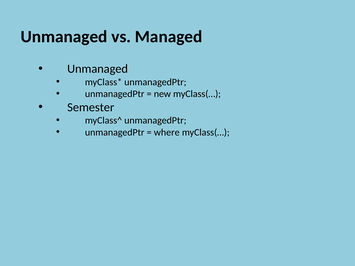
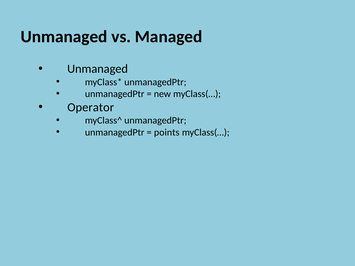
Semester: Semester -> Operator
where: where -> points
